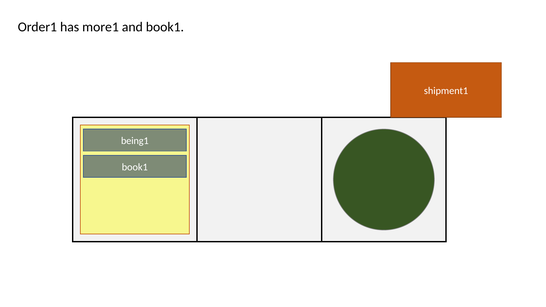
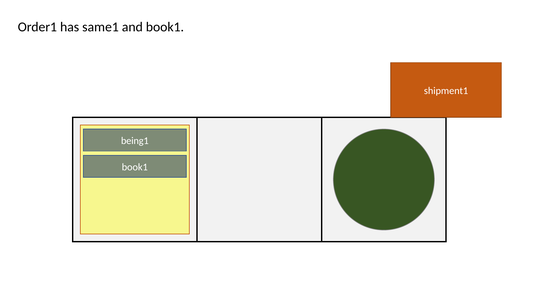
more1: more1 -> same1
